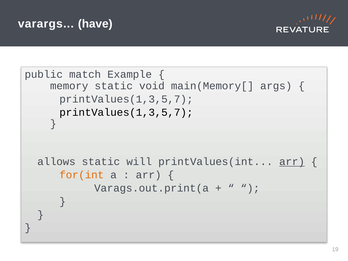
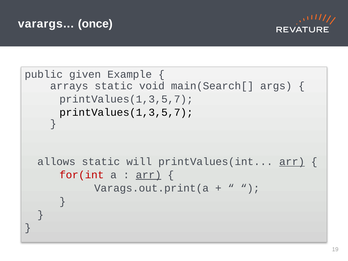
have: have -> once
match: match -> given
memory: memory -> arrays
main(Memory[: main(Memory[ -> main(Search[
for(int colour: orange -> red
arr at (149, 175) underline: none -> present
